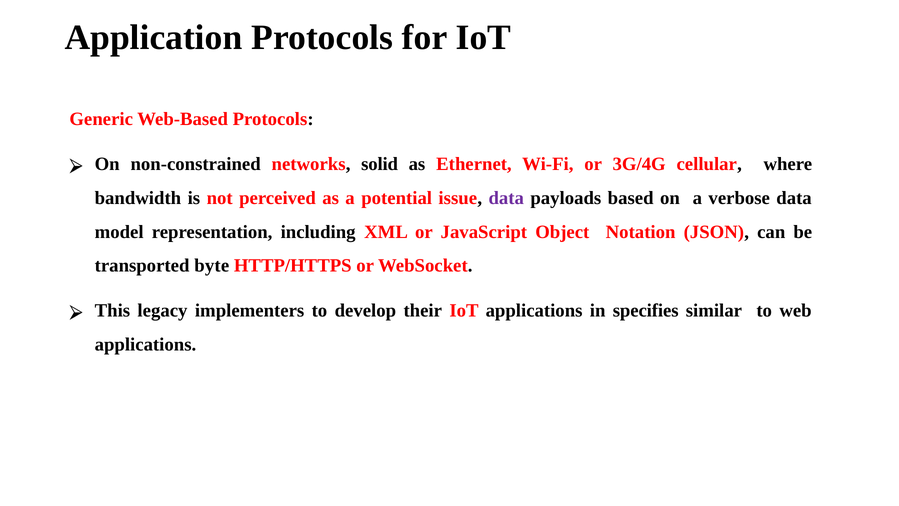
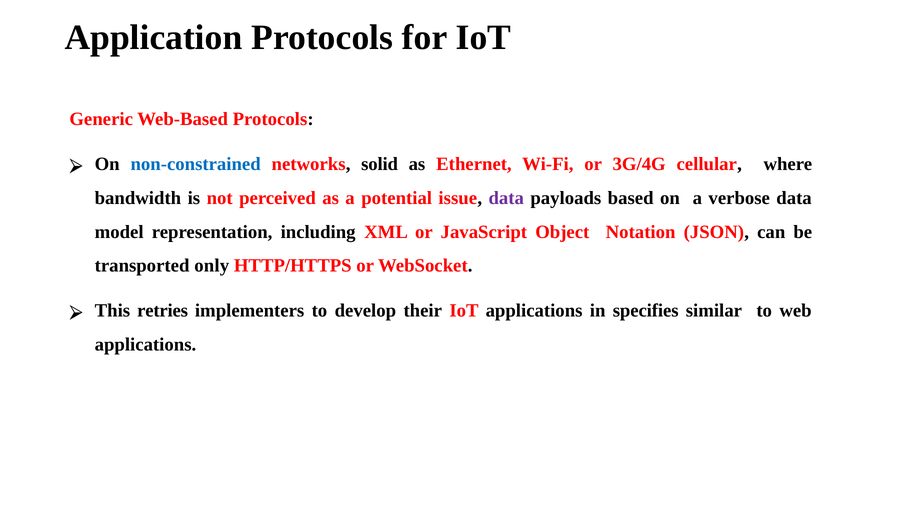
non-constrained colour: black -> blue
byte: byte -> only
legacy: legacy -> retries
